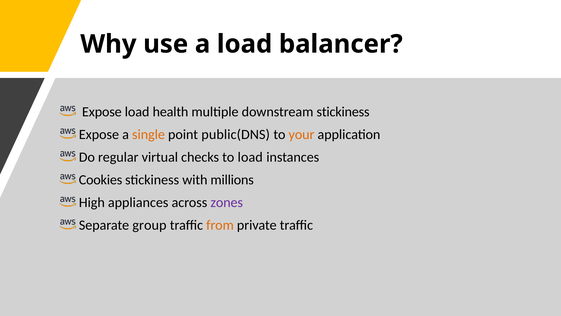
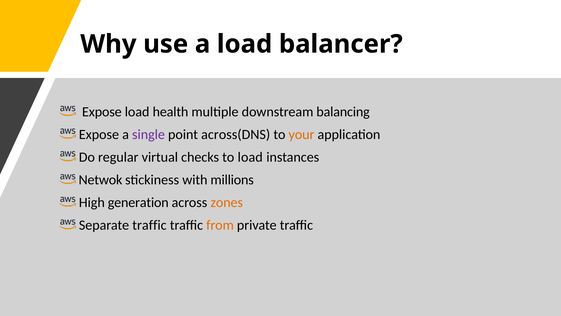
downstream stickiness: stickiness -> balancing
single colour: orange -> purple
public(DNS: public(DNS -> across(DNS
Cookies: Cookies -> Netwok
appliances: appliances -> generation
zones colour: purple -> orange
Separate group: group -> traffic
